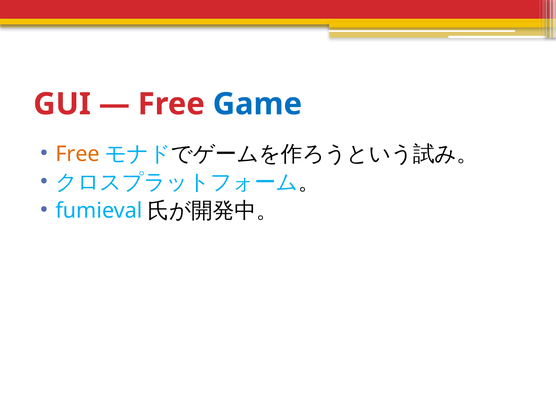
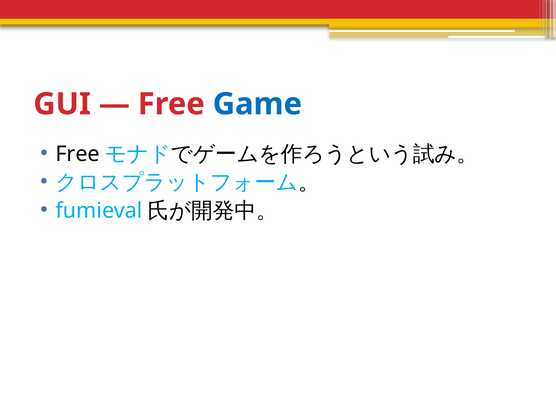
Free at (78, 154) colour: orange -> black
